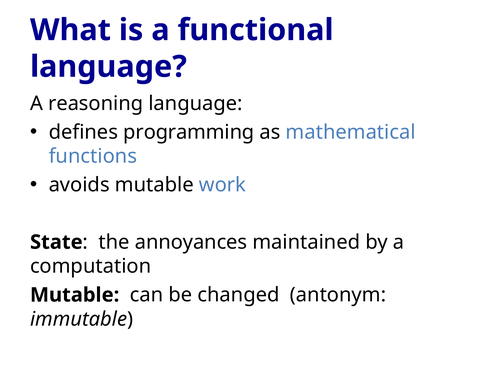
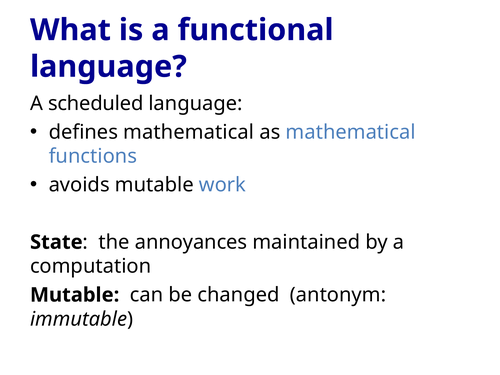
reasoning: reasoning -> scheduled
defines programming: programming -> mathematical
